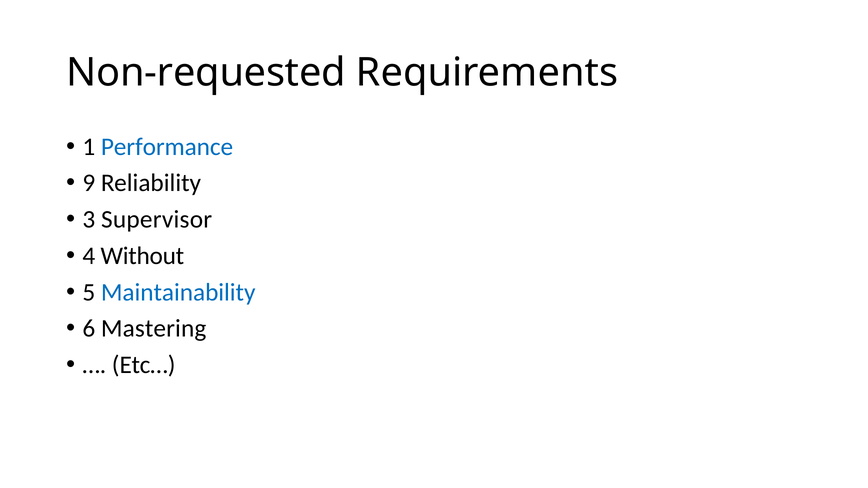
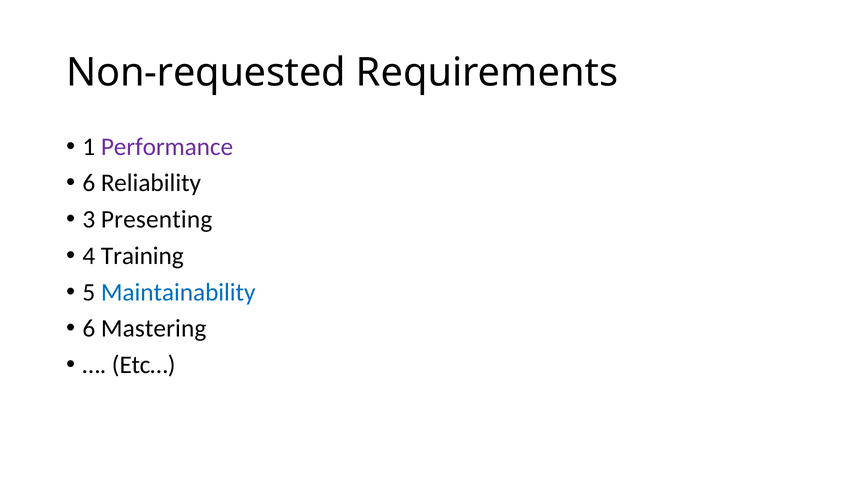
Performance colour: blue -> purple
9 at (89, 183): 9 -> 6
Supervisor: Supervisor -> Presenting
Without: Without -> Training
